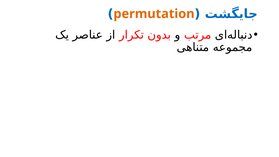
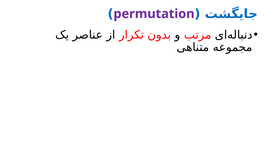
permutation colour: orange -> purple
